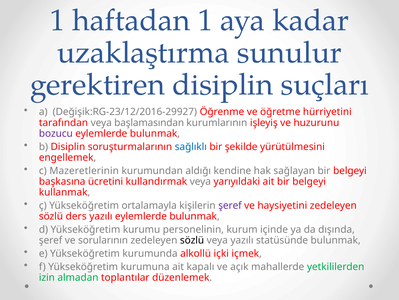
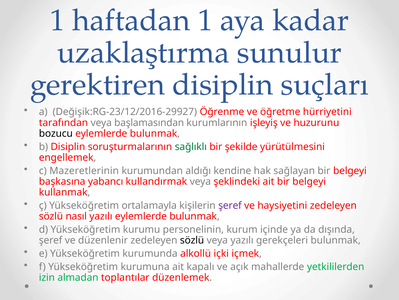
bozucu colour: purple -> black
sağlıklı colour: blue -> green
ücretini: ücretini -> yabancı
yarıyıldaki: yarıyıldaki -> şeklindeki
ders: ders -> nasıl
sorularının: sorularının -> düzenlenir
statüsünde: statüsünde -> gerekçeleri
